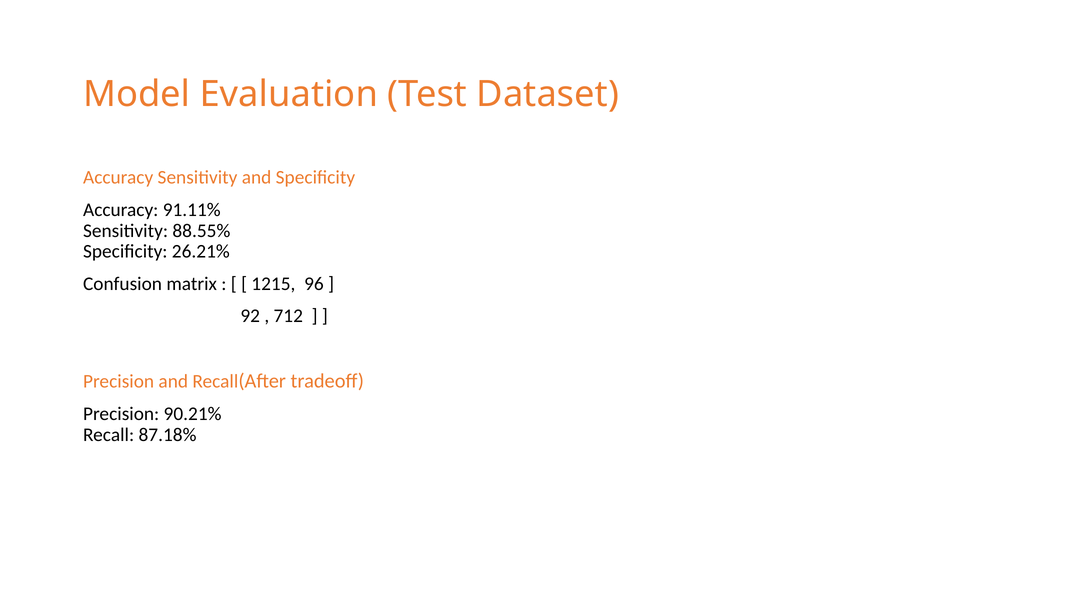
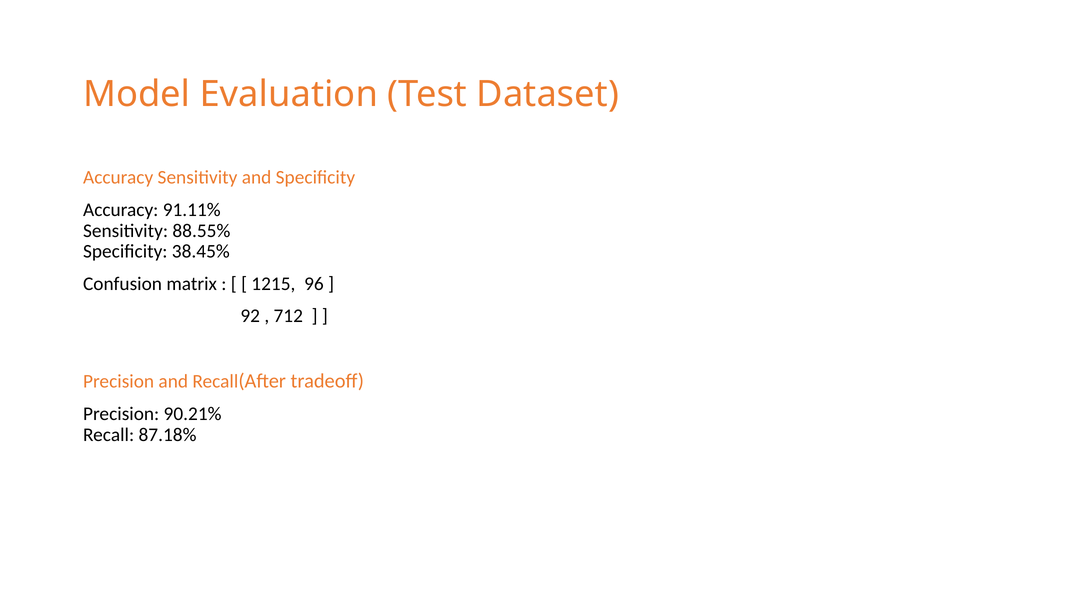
26.21%: 26.21% -> 38.45%
